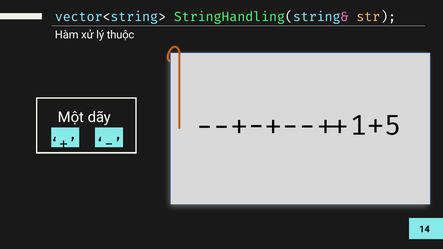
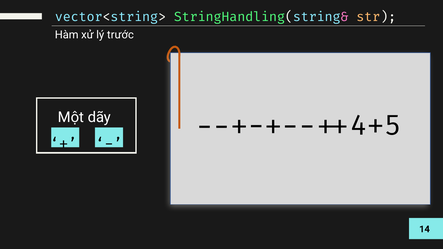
thuộc: thuộc -> trước
1+5: 1+5 -> 4+5
